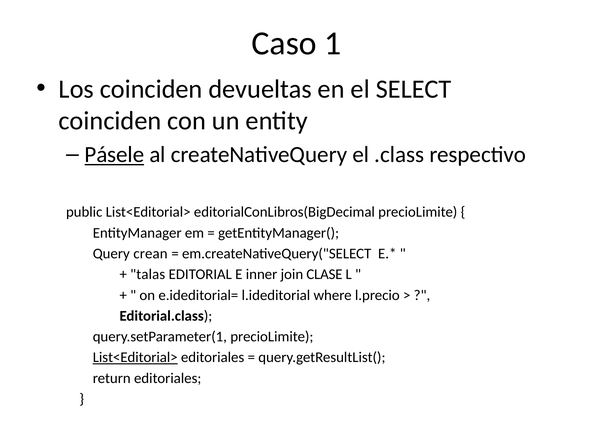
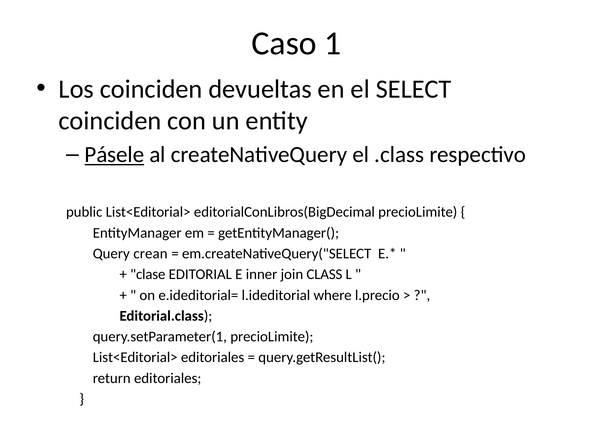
talas: talas -> clase
CLASE: CLASE -> CLASS
List<Editorial> at (135, 357) underline: present -> none
